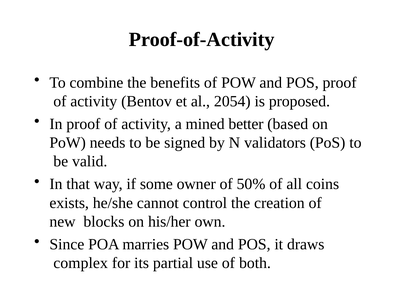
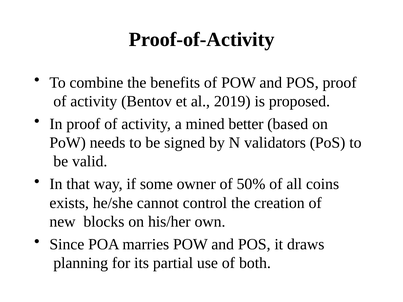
2054: 2054 -> 2019
complex: complex -> planning
